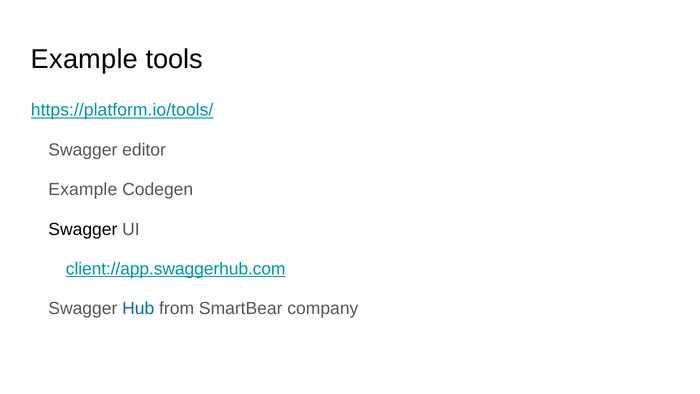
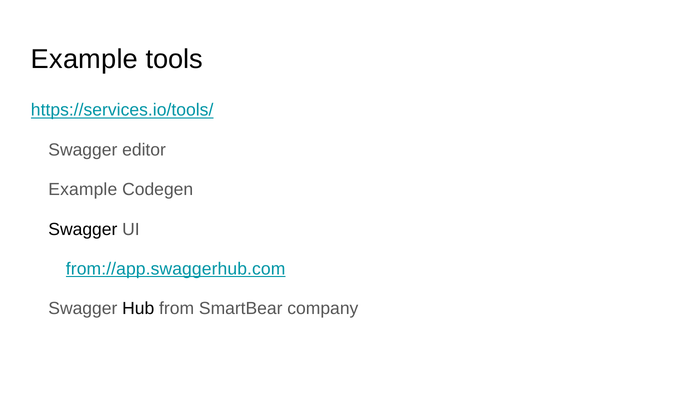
https://platform.io/tools/: https://platform.io/tools/ -> https://services.io/tools/
client://app.swaggerhub.com: client://app.swaggerhub.com -> from://app.swaggerhub.com
Hub colour: blue -> black
